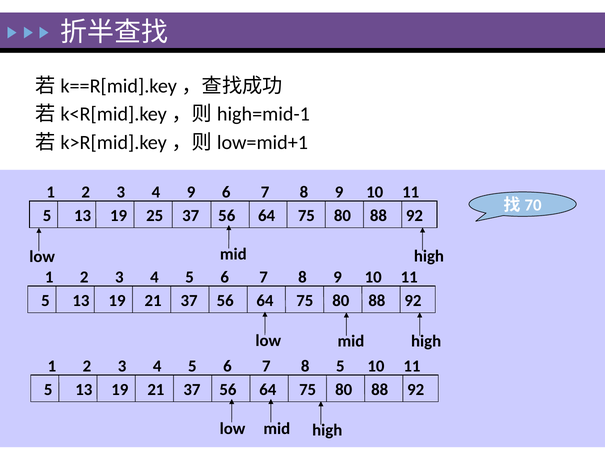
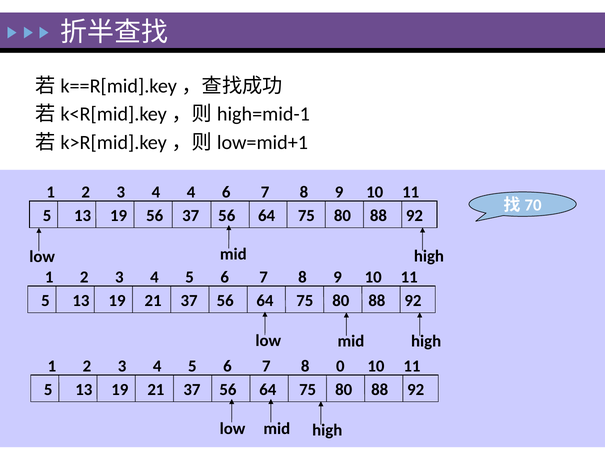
4 9: 9 -> 4
19 25: 25 -> 56
8 5: 5 -> 0
